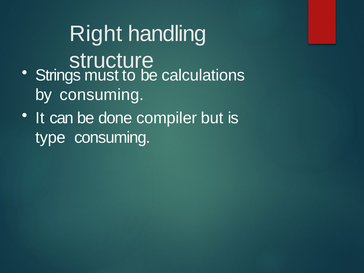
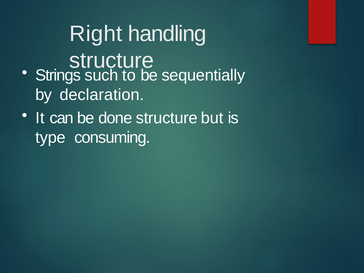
must: must -> such
calculations: calculations -> sequentially
by consuming: consuming -> declaration
done compiler: compiler -> structure
